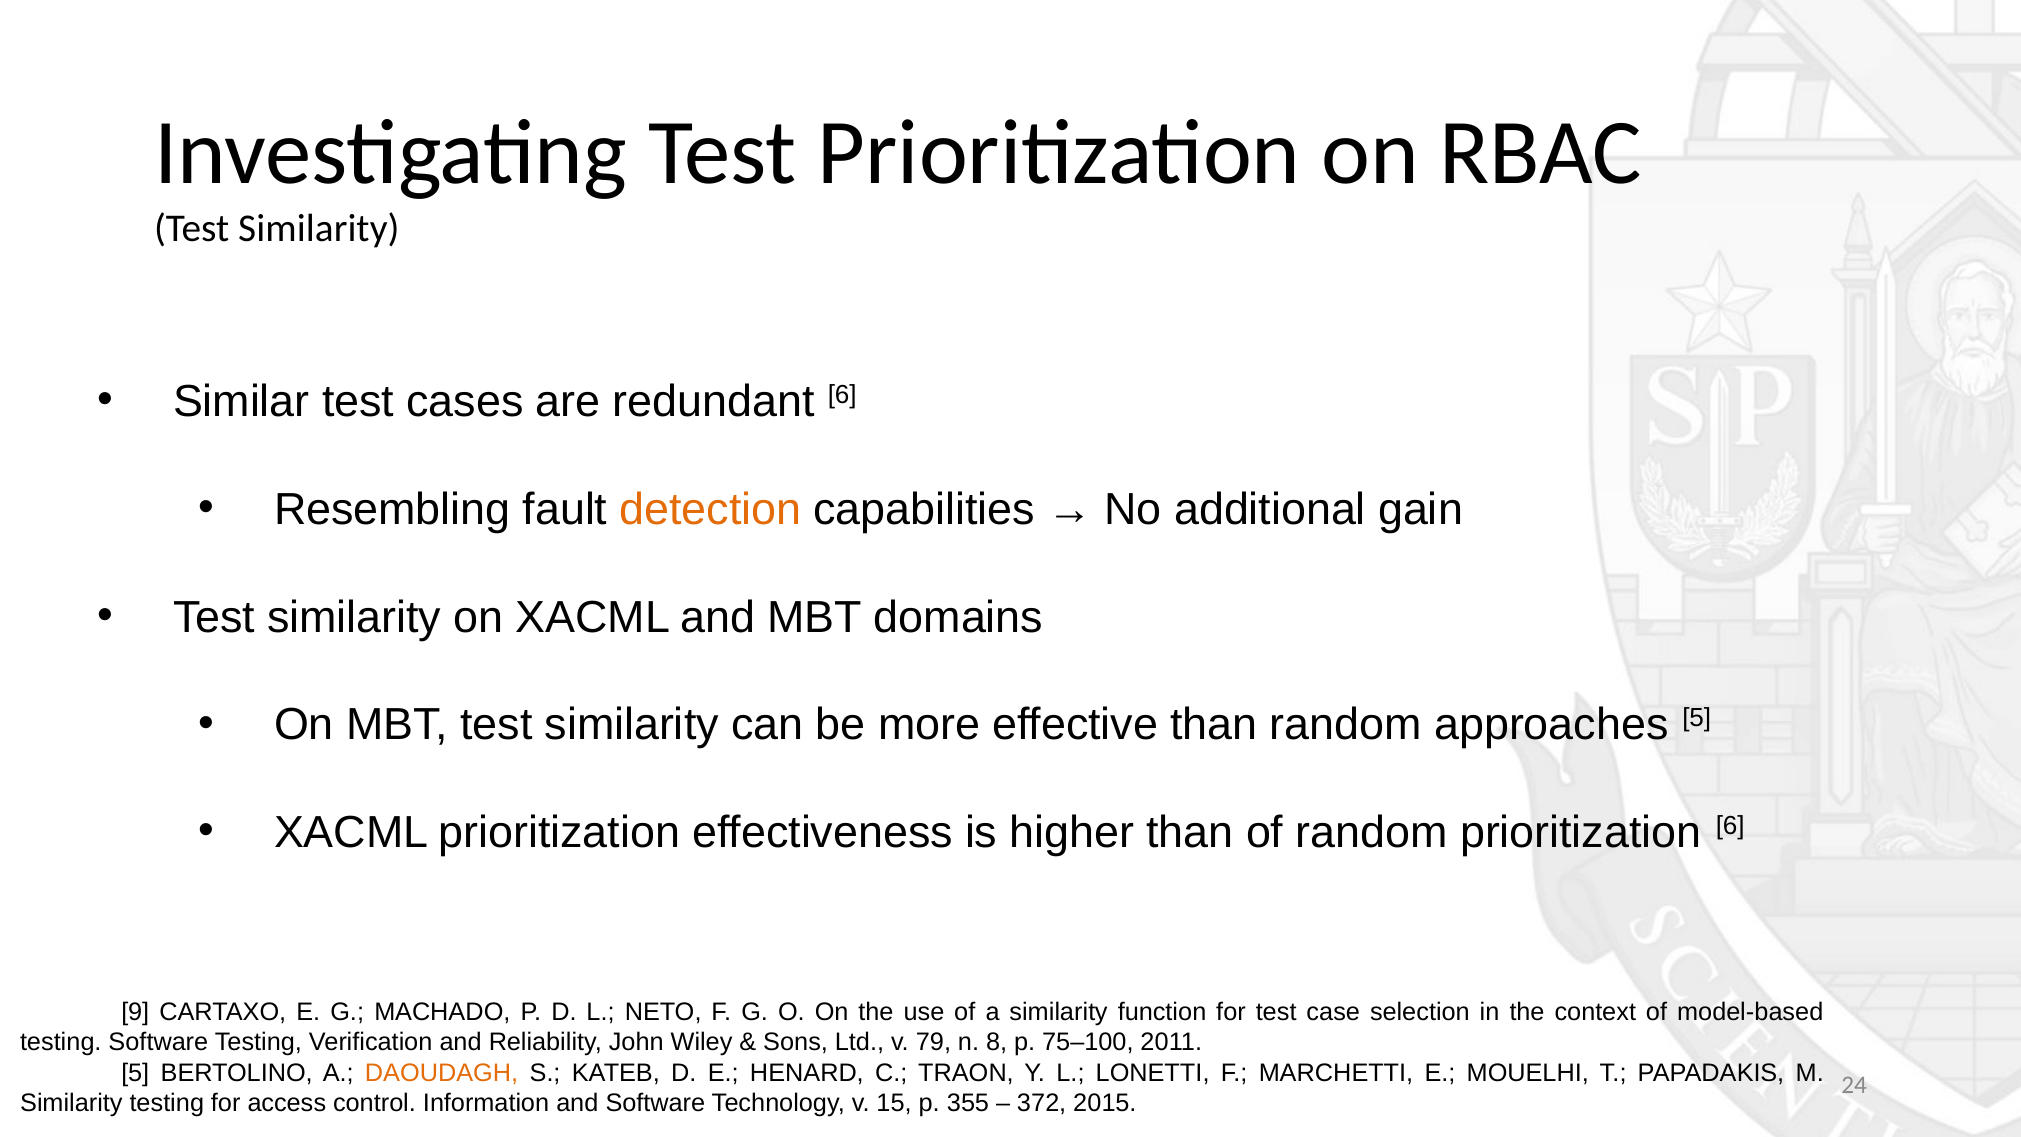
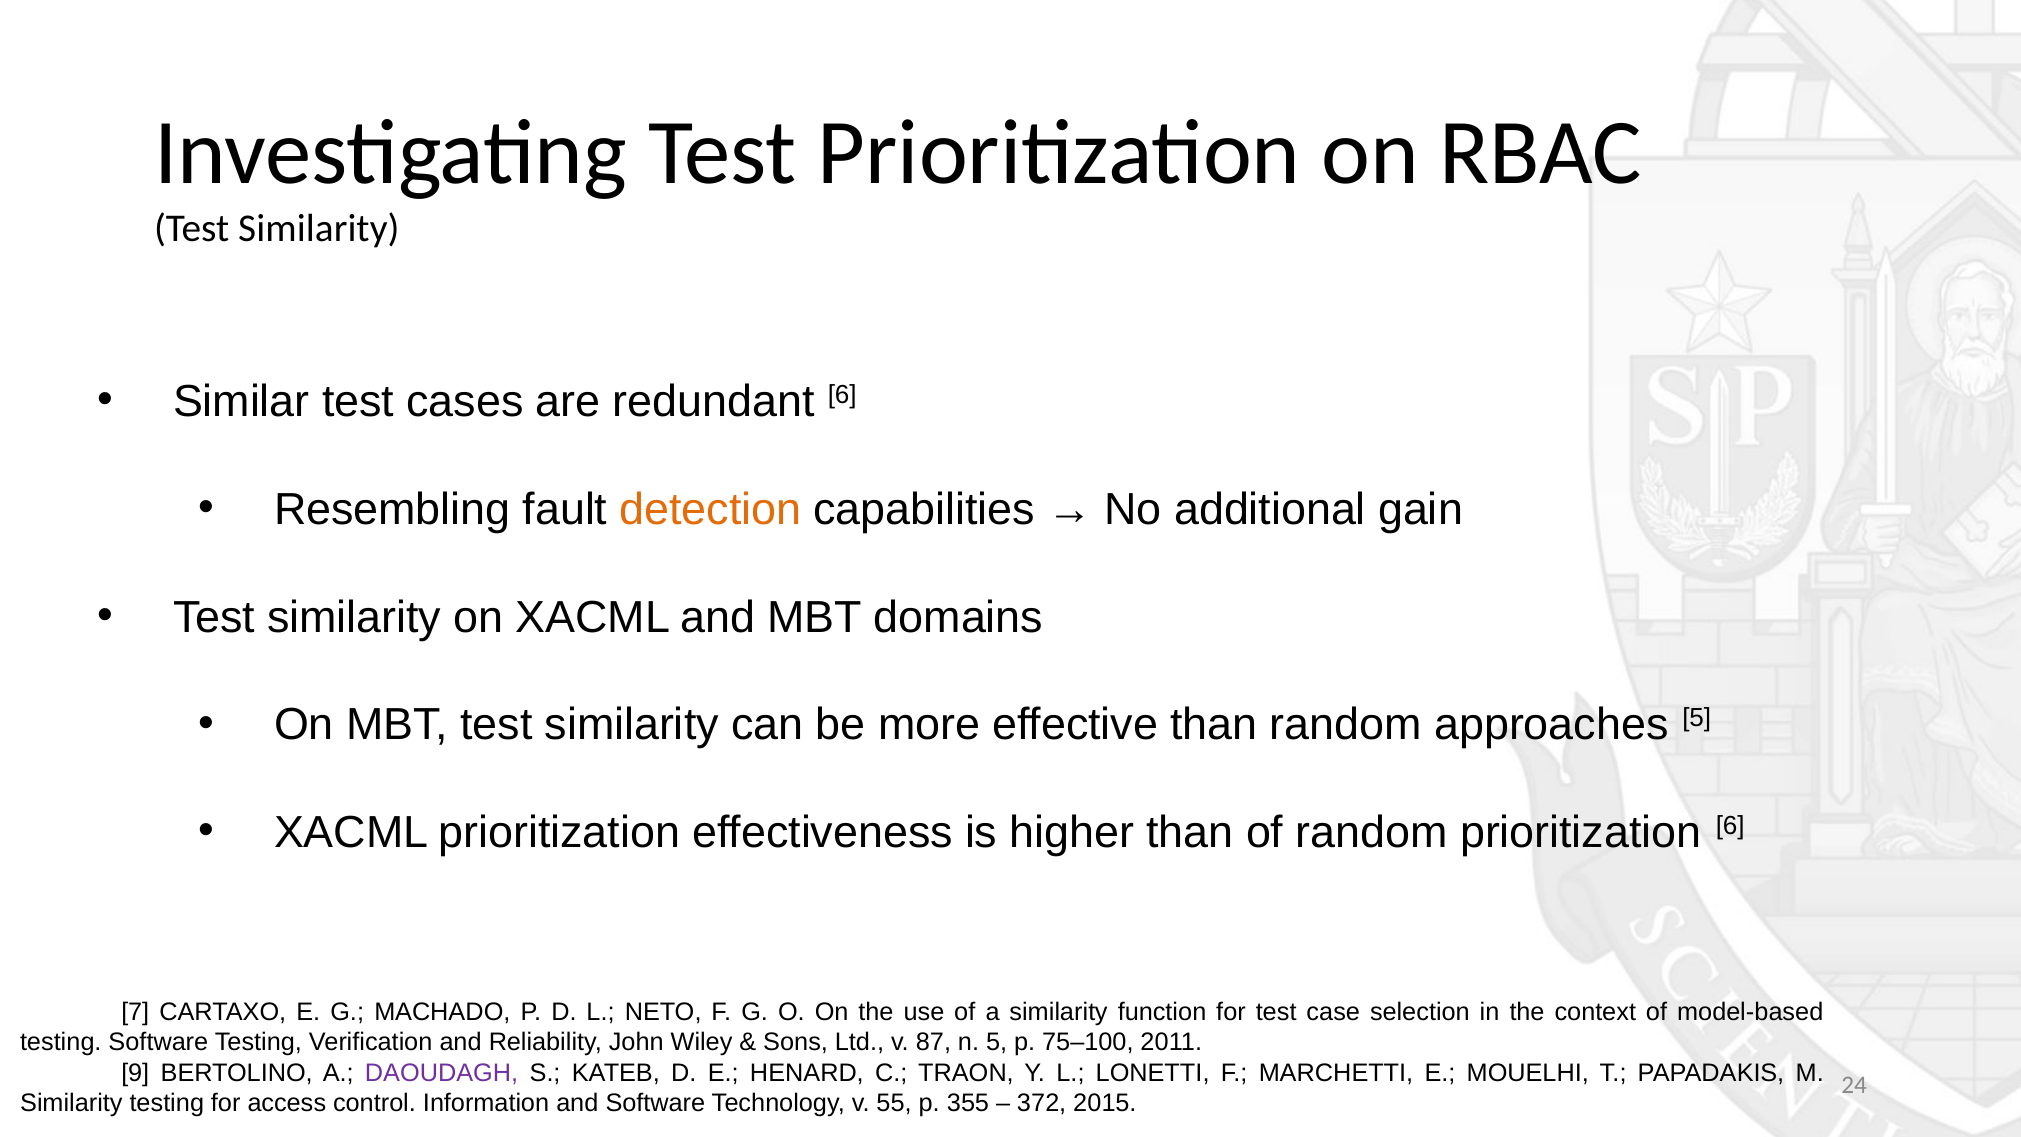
9: 9 -> 7
79: 79 -> 87
n 8: 8 -> 5
5 at (135, 1073): 5 -> 9
DAOUDAGH colour: orange -> purple
15: 15 -> 55
